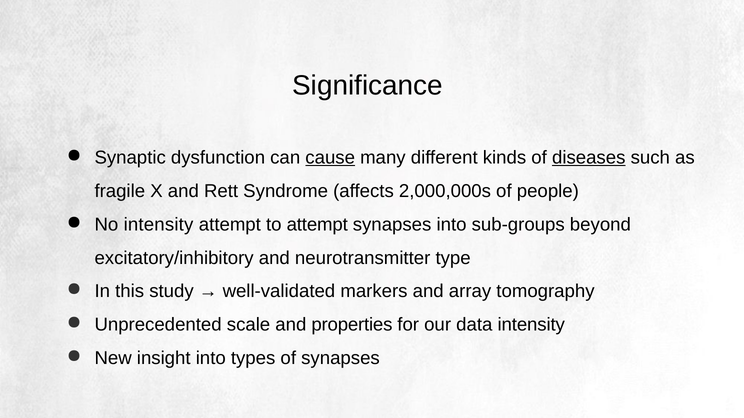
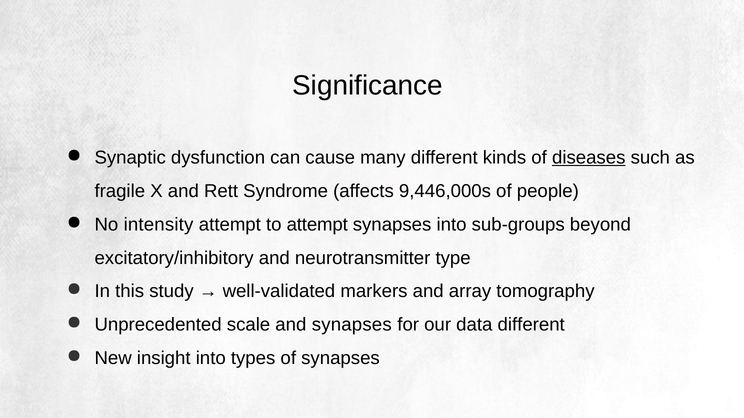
cause underline: present -> none
2,000,000s: 2,000,000s -> 9,446,000s
and properties: properties -> synapses
data intensity: intensity -> different
